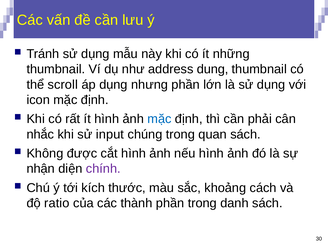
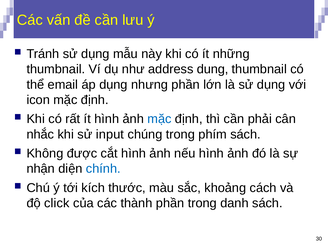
scroll: scroll -> email
quan: quan -> phím
chính colour: purple -> blue
ratio: ratio -> click
